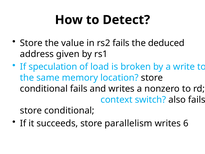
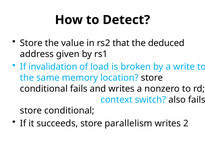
rs2 fails: fails -> that
speculation: speculation -> invalidation
6: 6 -> 2
